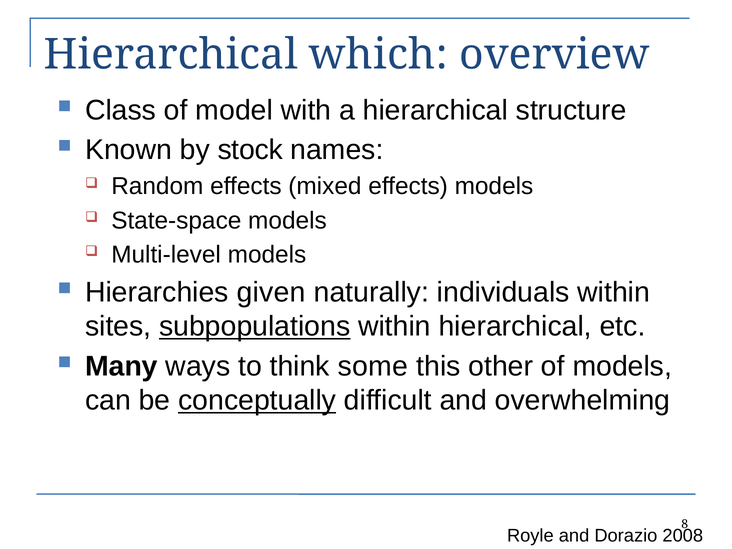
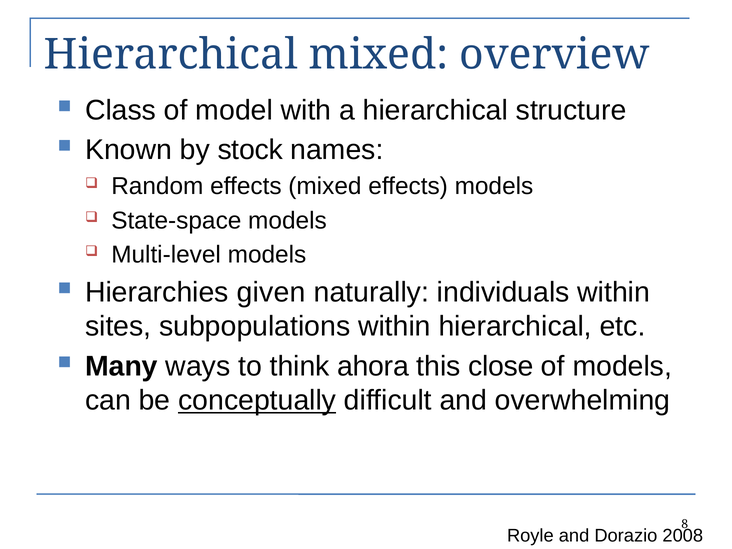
Hierarchical which: which -> mixed
subpopulations underline: present -> none
some: some -> ahora
other: other -> close
